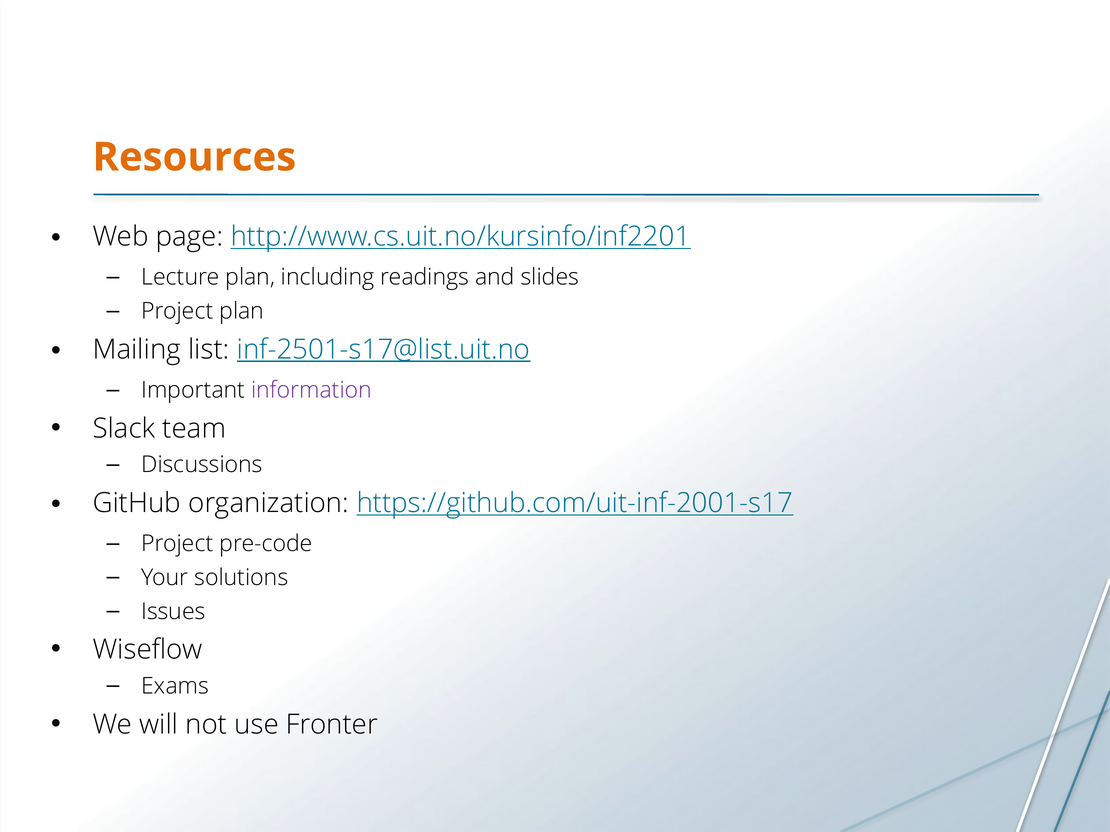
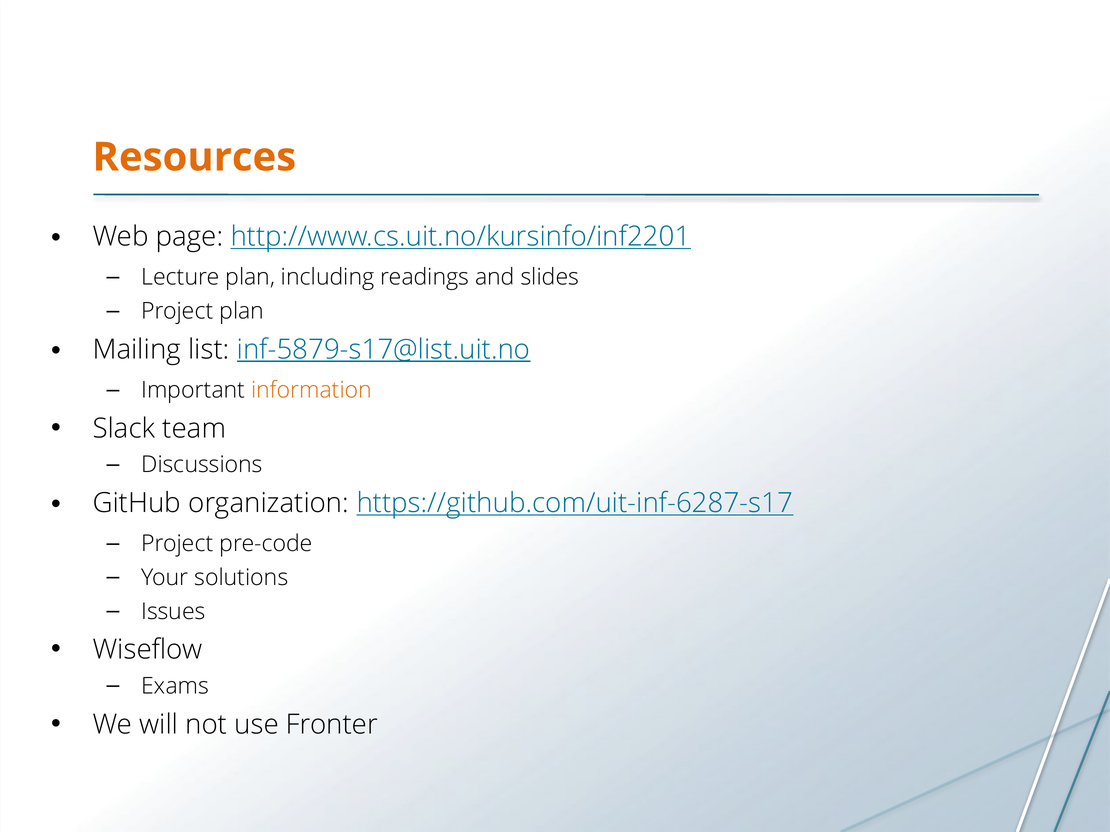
inf-2501-s17@list.uit.no: inf-2501-s17@list.uit.no -> inf-5879-s17@list.uit.no
information colour: purple -> orange
https://github.com/uit-inf-2001-s17: https://github.com/uit-inf-2001-s17 -> https://github.com/uit-inf-6287-s17
